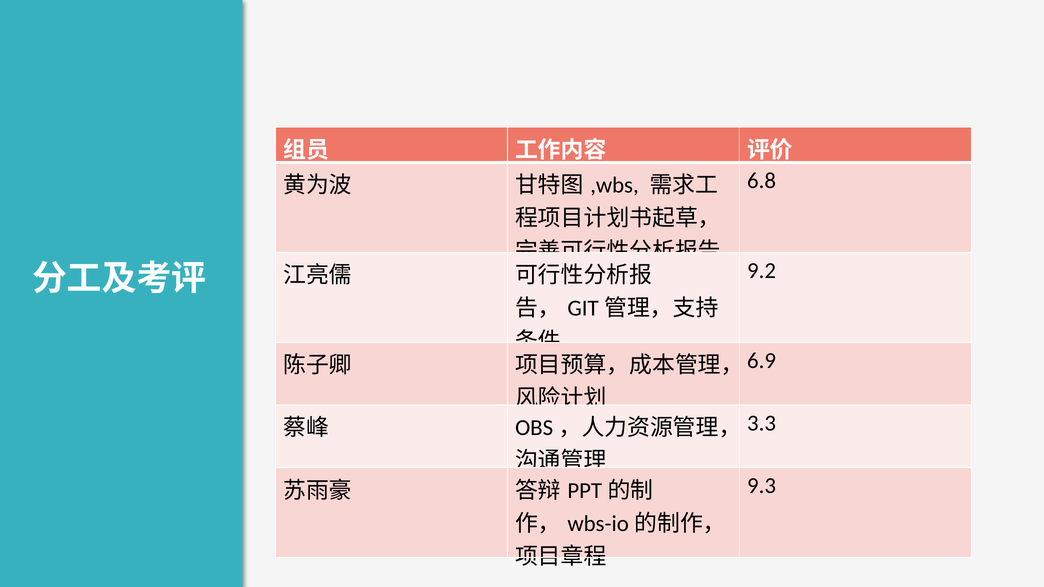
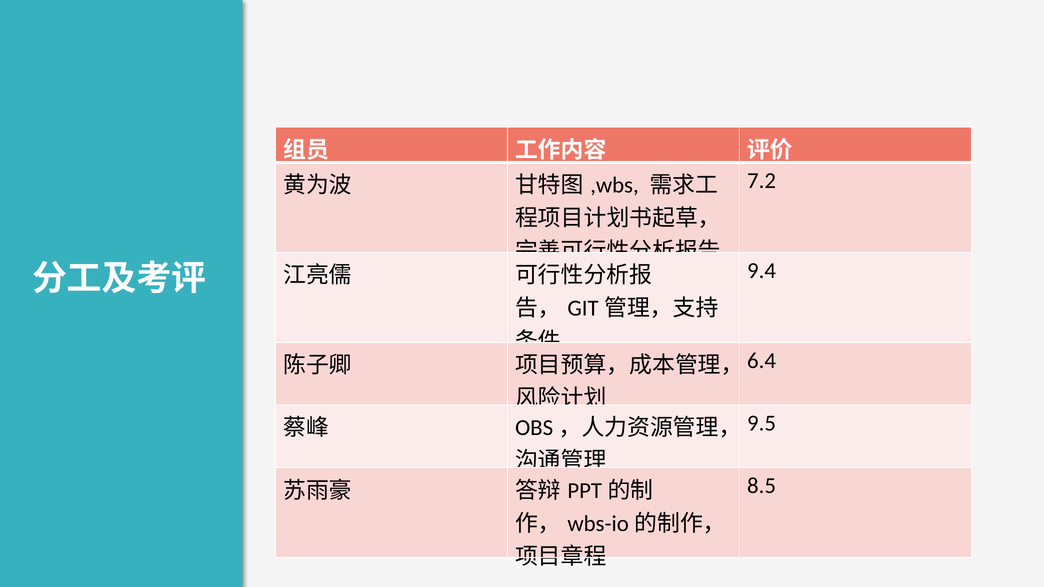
6.8: 6.8 -> 7.2
9.2: 9.2 -> 9.4
6.9: 6.9 -> 6.4
3.3: 3.3 -> 9.5
9.3: 9.3 -> 8.5
